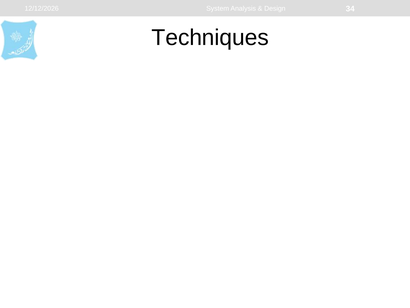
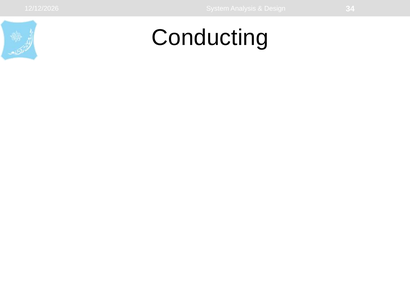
Techniques: Techniques -> Conducting
